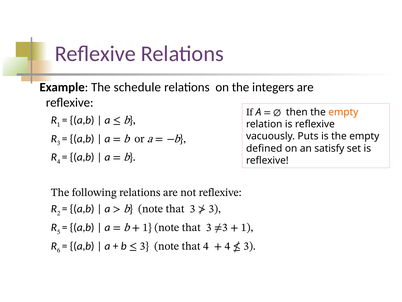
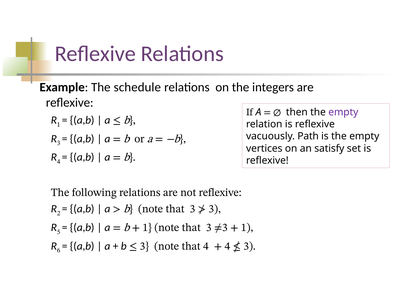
empty at (343, 112) colour: orange -> purple
Puts: Puts -> Path
defined: defined -> vertices
